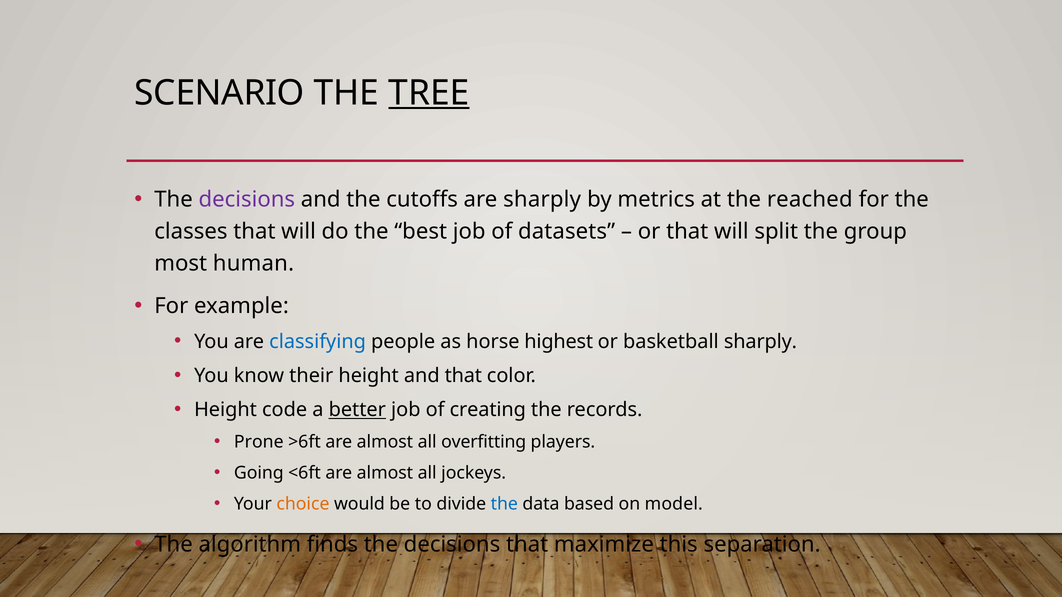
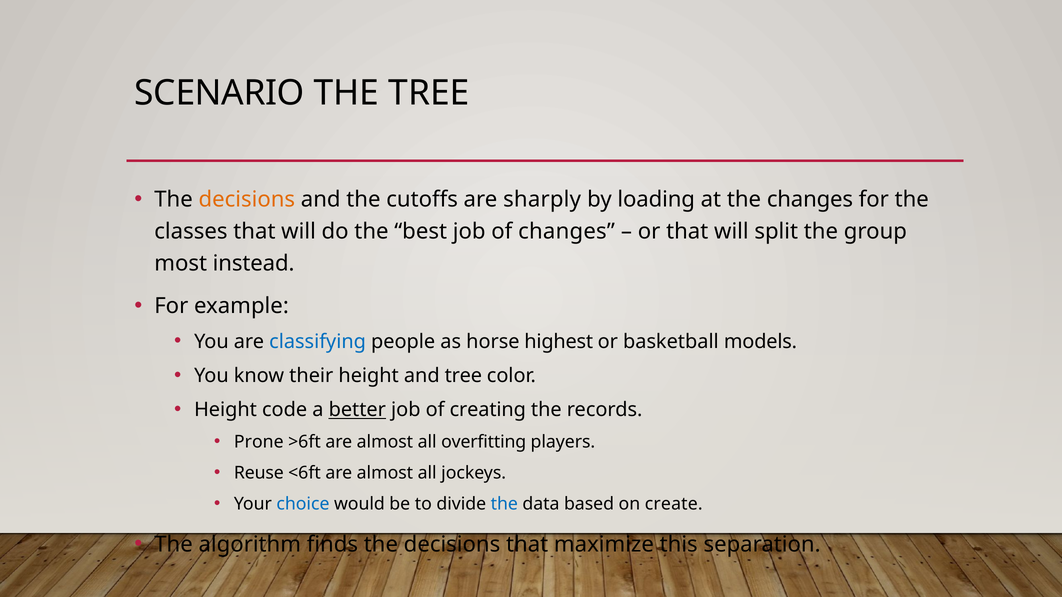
TREE at (429, 93) underline: present -> none
decisions at (247, 200) colour: purple -> orange
metrics: metrics -> loading
the reached: reached -> changes
of datasets: datasets -> changes
human: human -> instead
basketball sharply: sharply -> models
and that: that -> tree
Going: Going -> Reuse
choice colour: orange -> blue
model: model -> create
